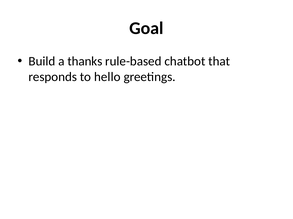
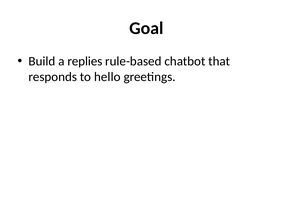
thanks: thanks -> replies
